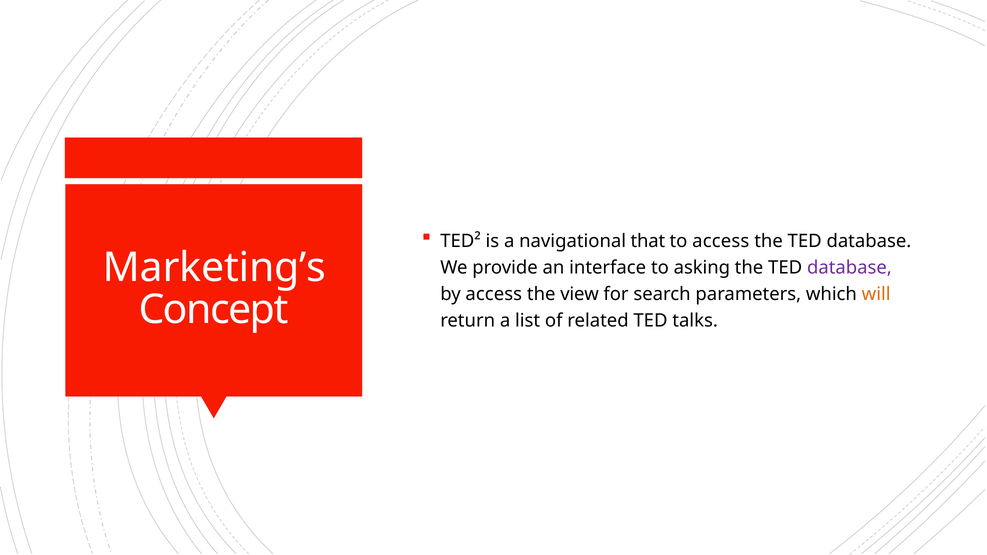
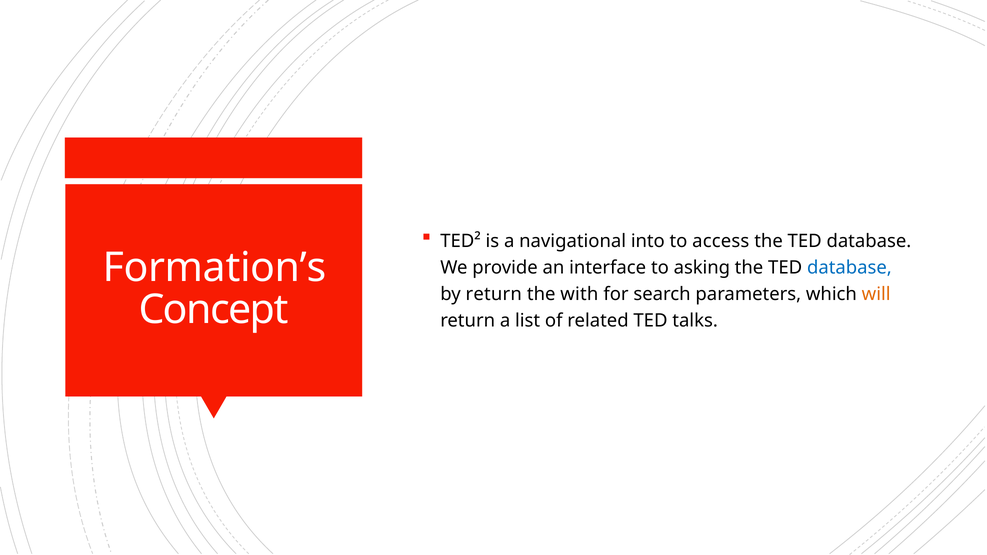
that: that -> into
Marketing’s: Marketing’s -> Formation’s
database at (849, 268) colour: purple -> blue
by access: access -> return
view: view -> with
